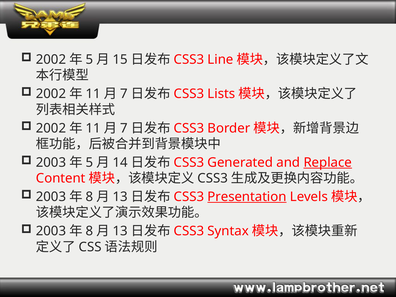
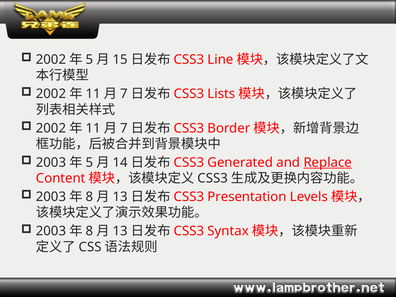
Presentation underline: present -> none
